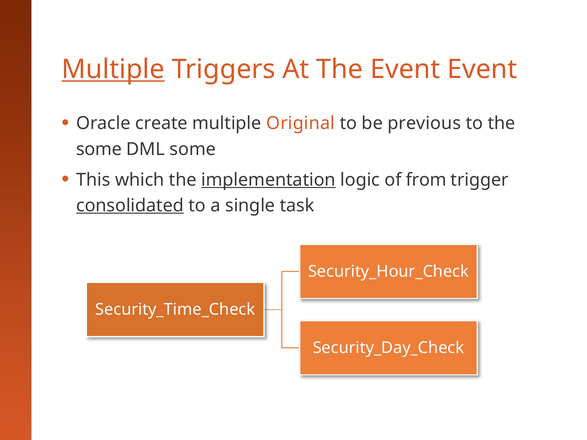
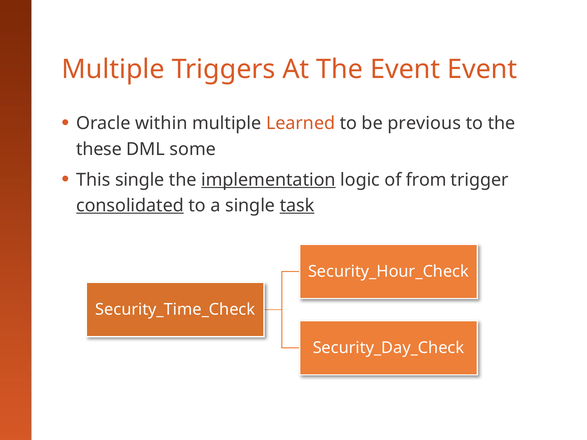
Multiple at (113, 69) underline: present -> none
create: create -> within
Original: Original -> Learned
some at (99, 149): some -> these
This which: which -> single
task underline: none -> present
